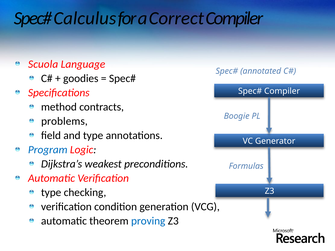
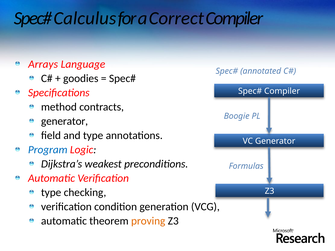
Scuola: Scuola -> Arrays
problems at (64, 121): problems -> generator
proving colour: blue -> orange
